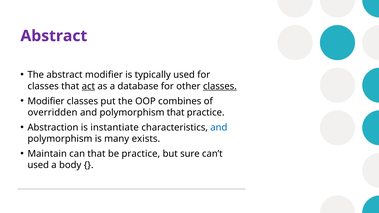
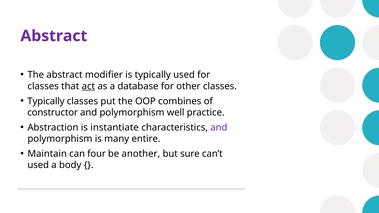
classes at (220, 86) underline: present -> none
Modifier at (46, 101): Modifier -> Typically
overridden: overridden -> constructor
polymorphism that: that -> well
and at (219, 128) colour: blue -> purple
exists: exists -> entire
can that: that -> four
be practice: practice -> another
